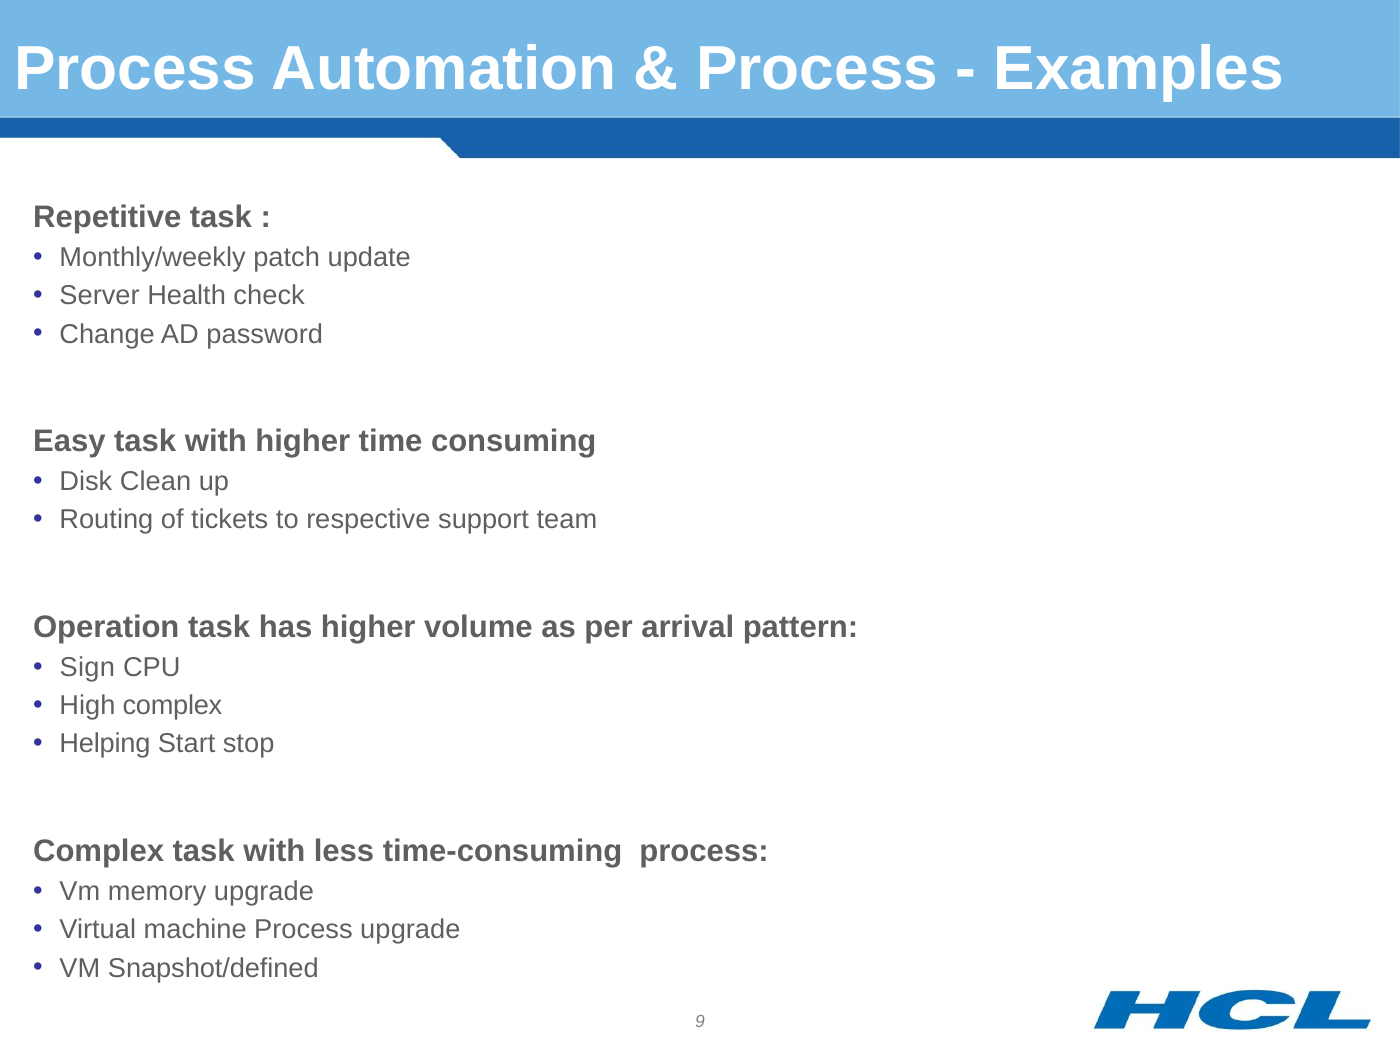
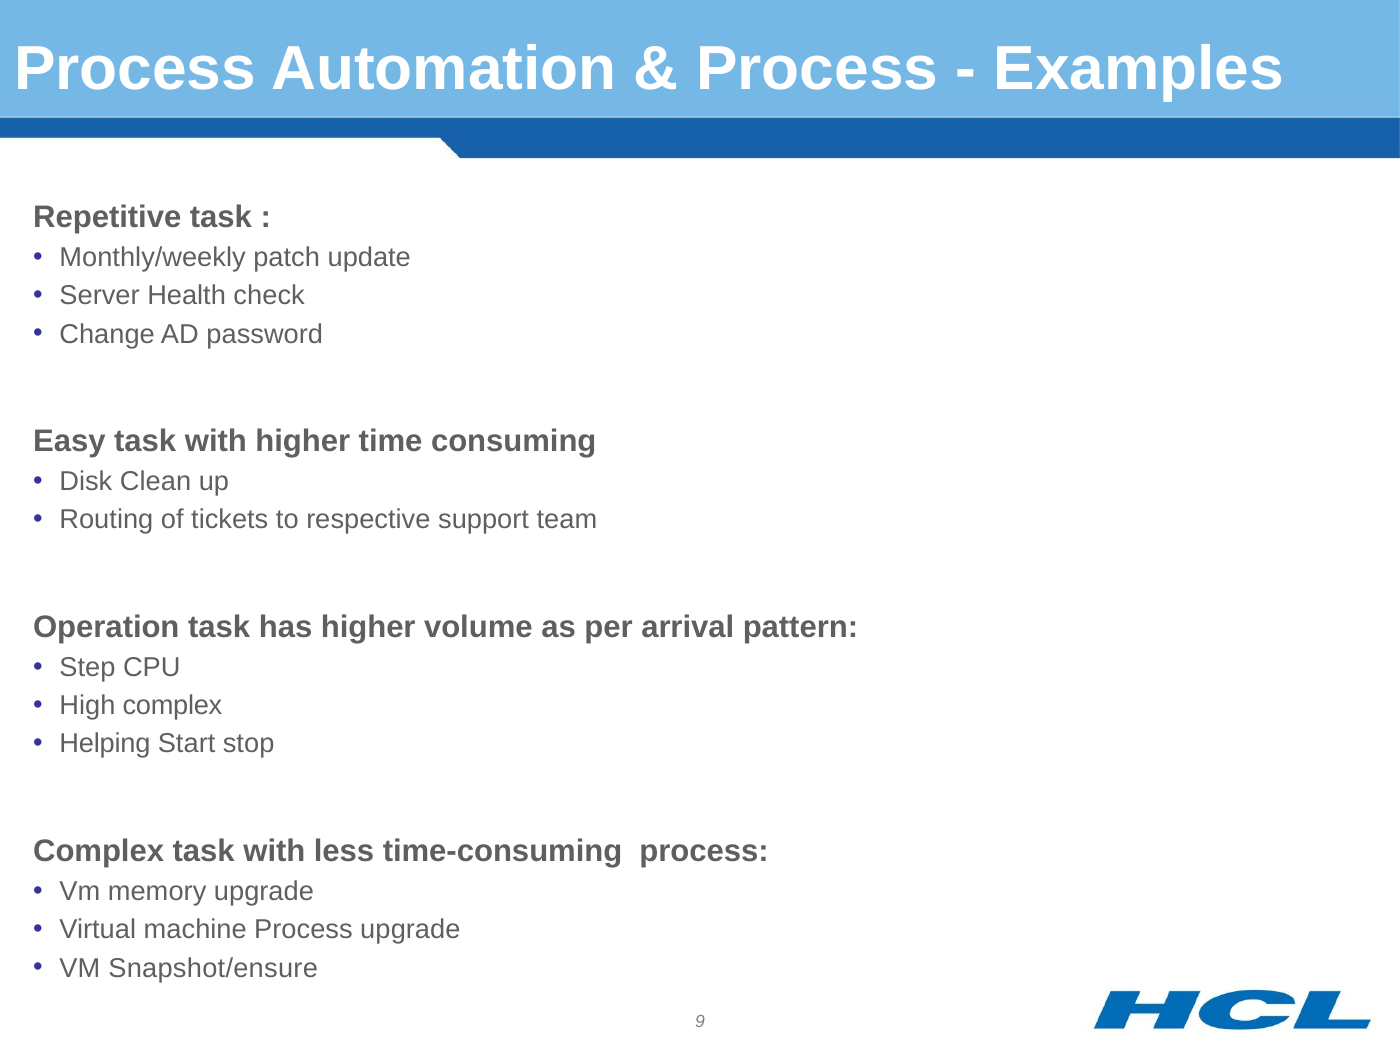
Sign: Sign -> Step
Snapshot/defined: Snapshot/defined -> Snapshot/ensure
